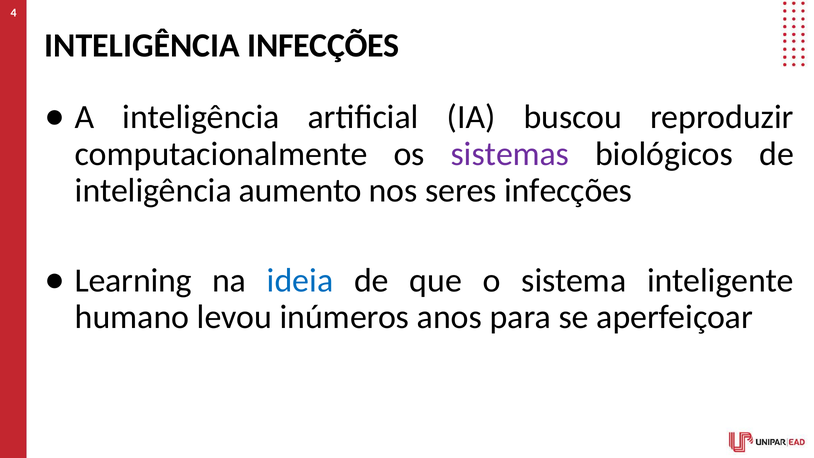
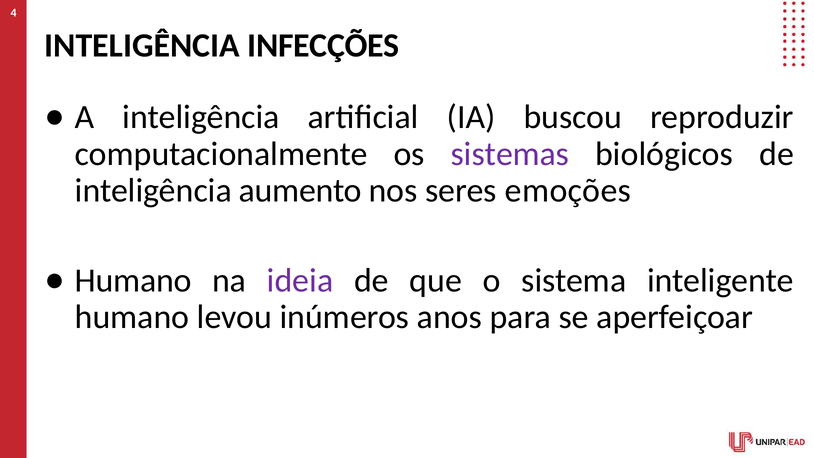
seres infecções: infecções -> emoções
Learning at (133, 281): Learning -> Humano
ideia colour: blue -> purple
